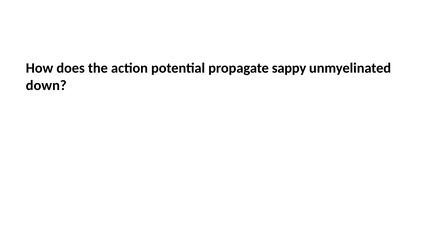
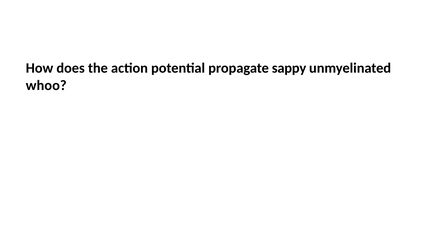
down: down -> whoo
